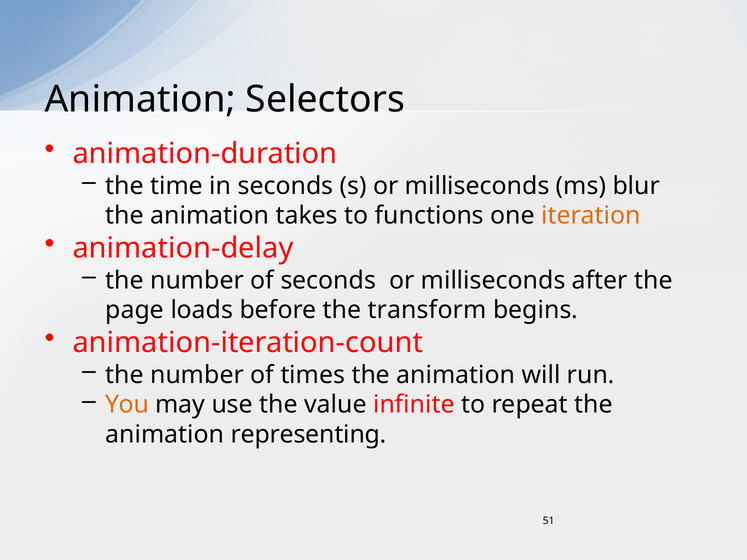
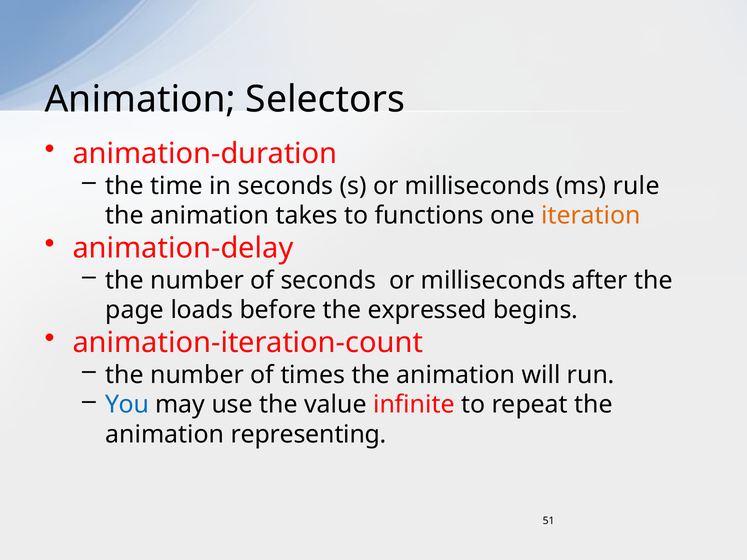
blur: blur -> rule
transform: transform -> expressed
You colour: orange -> blue
